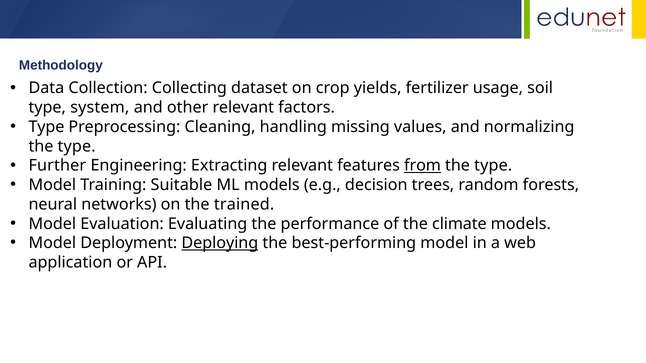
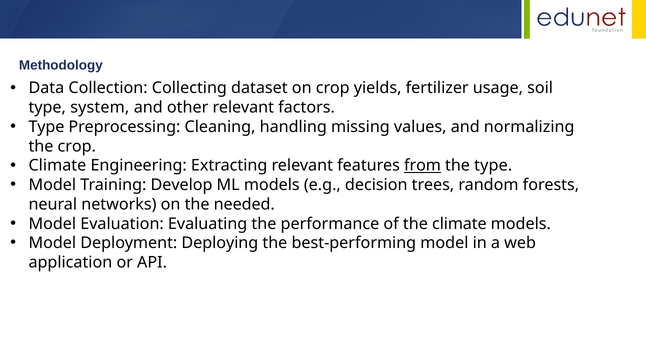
type at (77, 146): type -> crop
Further at (57, 166): Further -> Climate
Suitable: Suitable -> Develop
trained: trained -> needed
Deploying underline: present -> none
